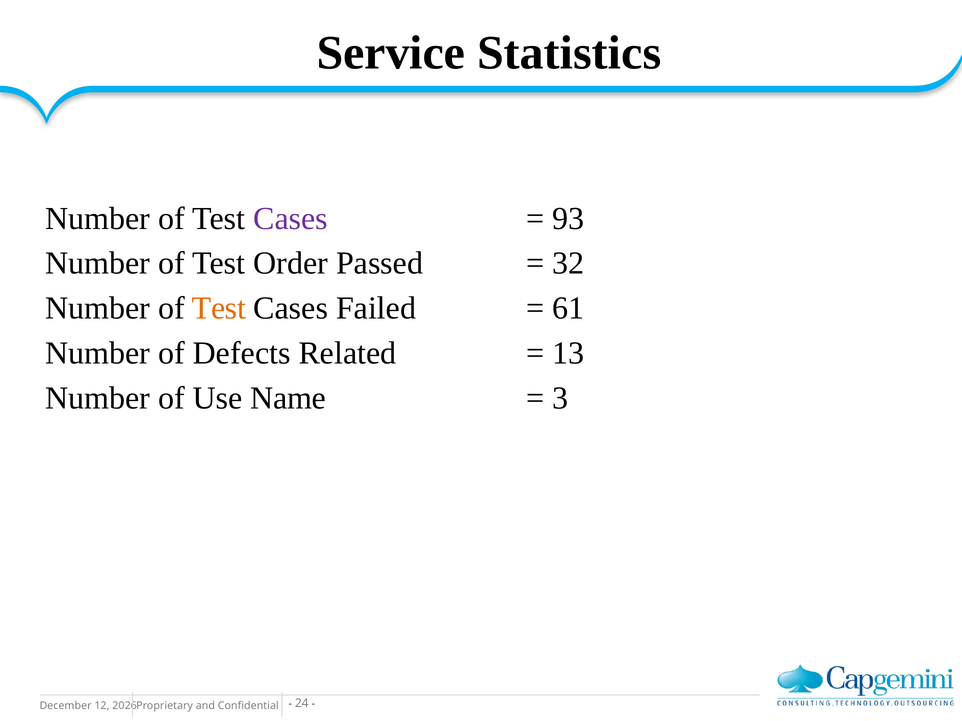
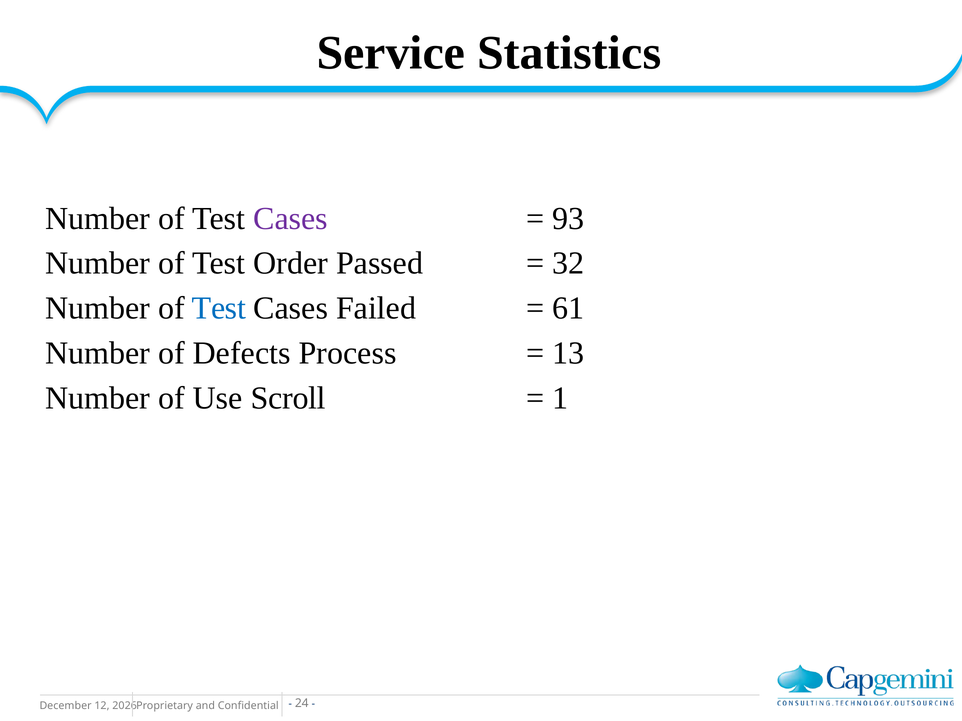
Test at (219, 308) colour: orange -> blue
Related: Related -> Process
Name: Name -> Scroll
3: 3 -> 1
